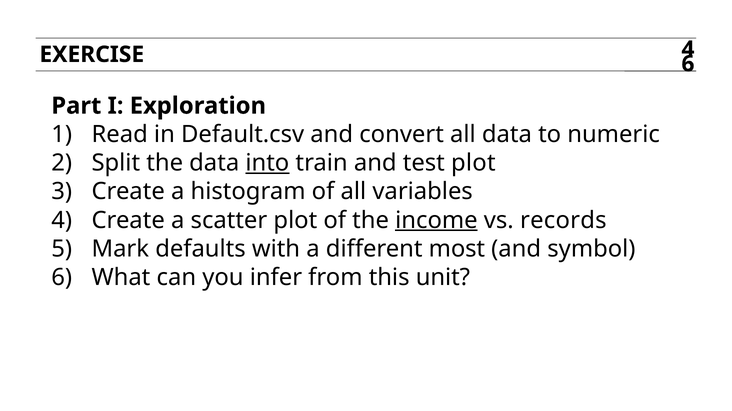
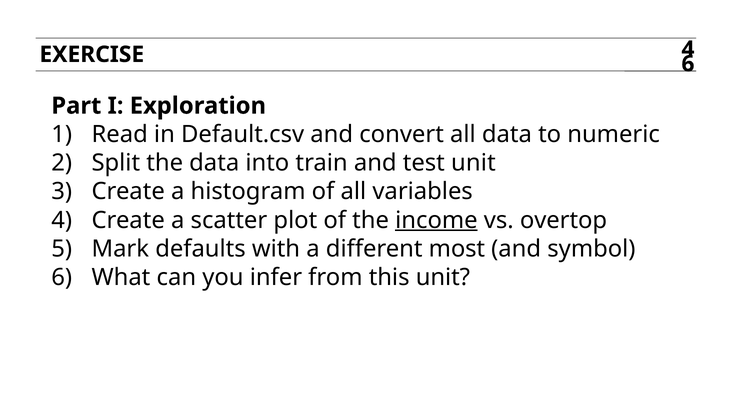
into underline: present -> none
test plot: plot -> unit
records: records -> overtop
